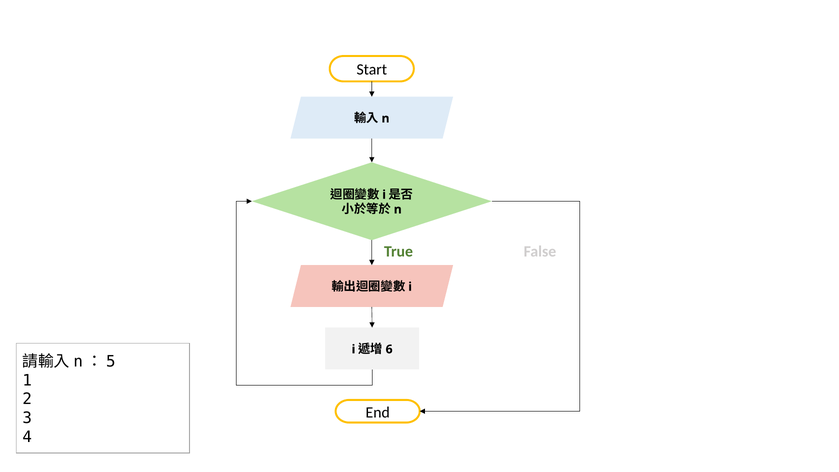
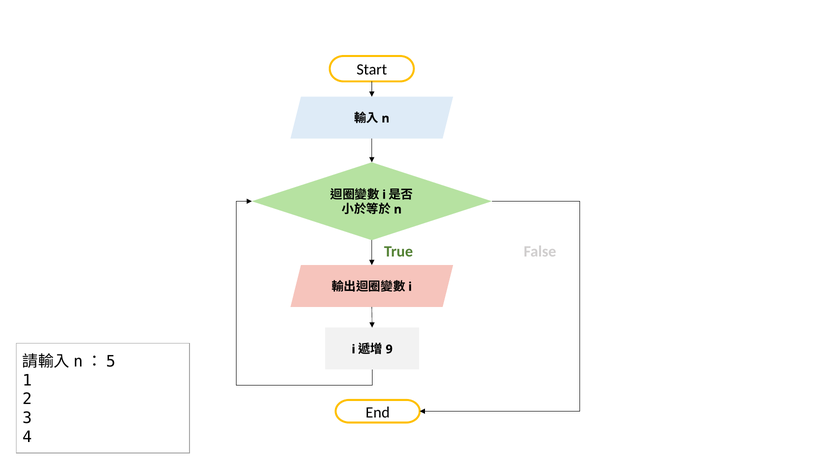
6: 6 -> 9
